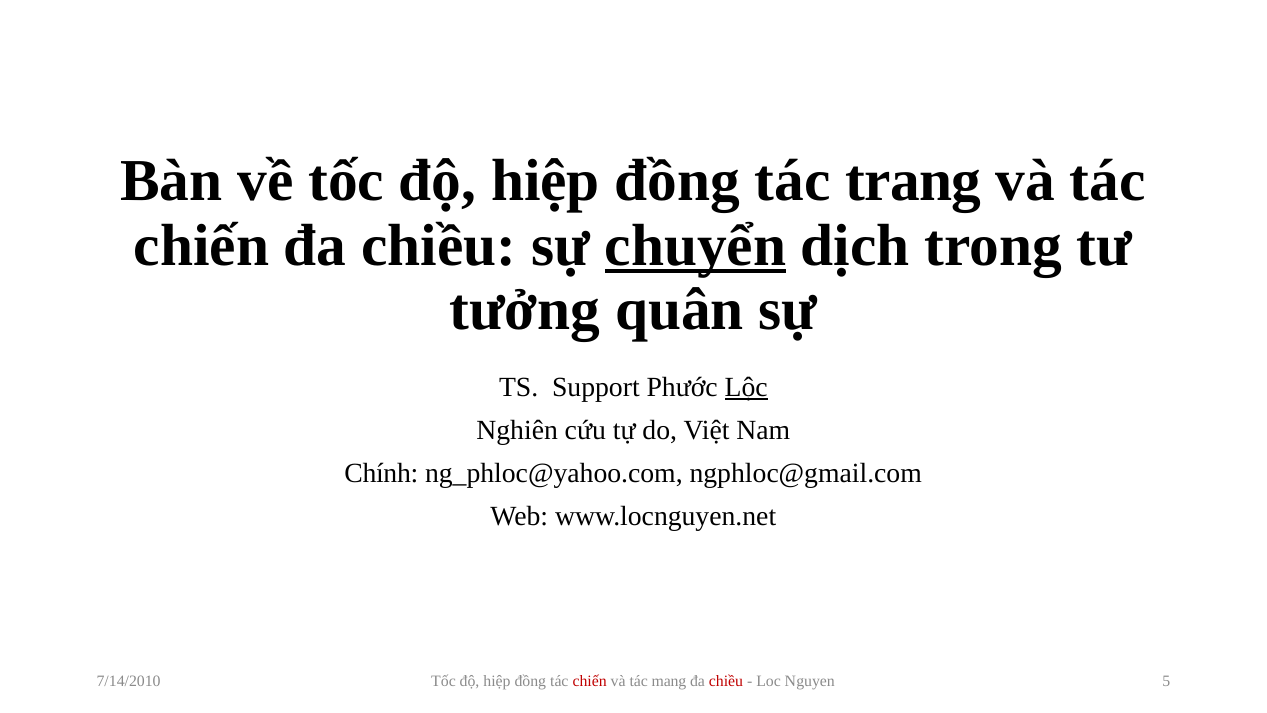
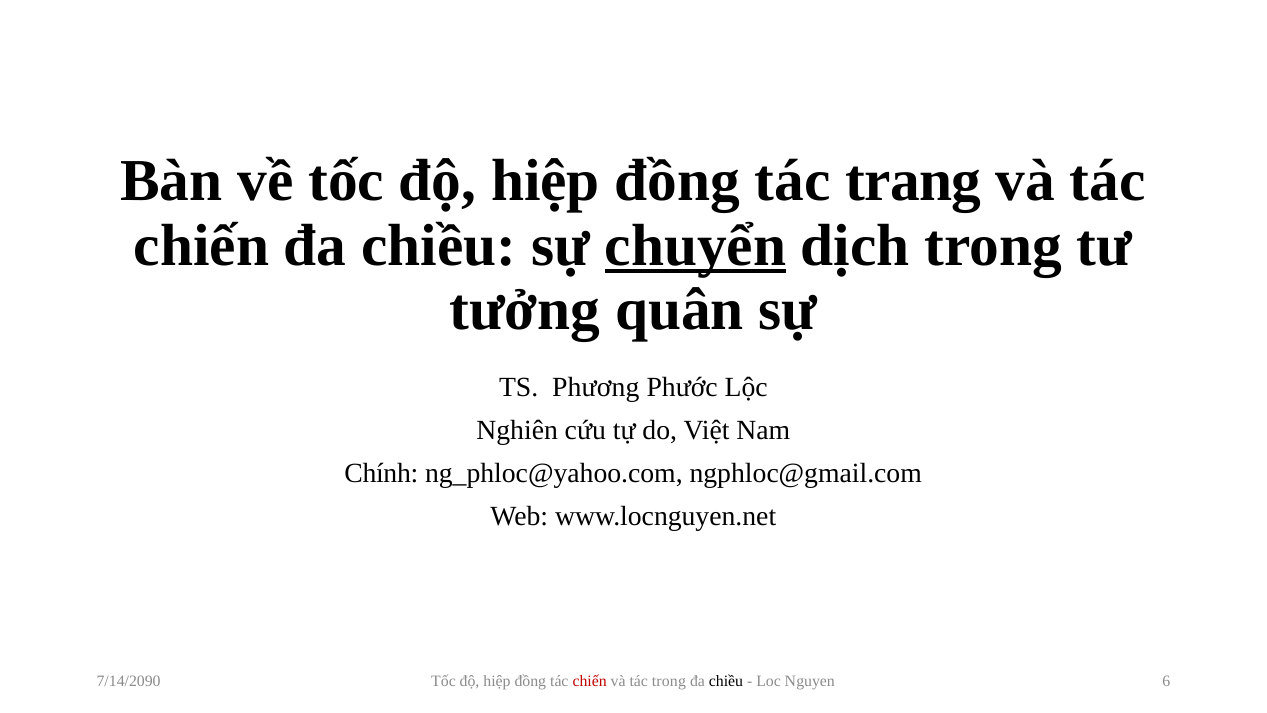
Support: Support -> Phương
Lộc underline: present -> none
7/14/2010: 7/14/2010 -> 7/14/2090
tác mang: mang -> trong
chiều at (726, 681) colour: red -> black
5: 5 -> 6
